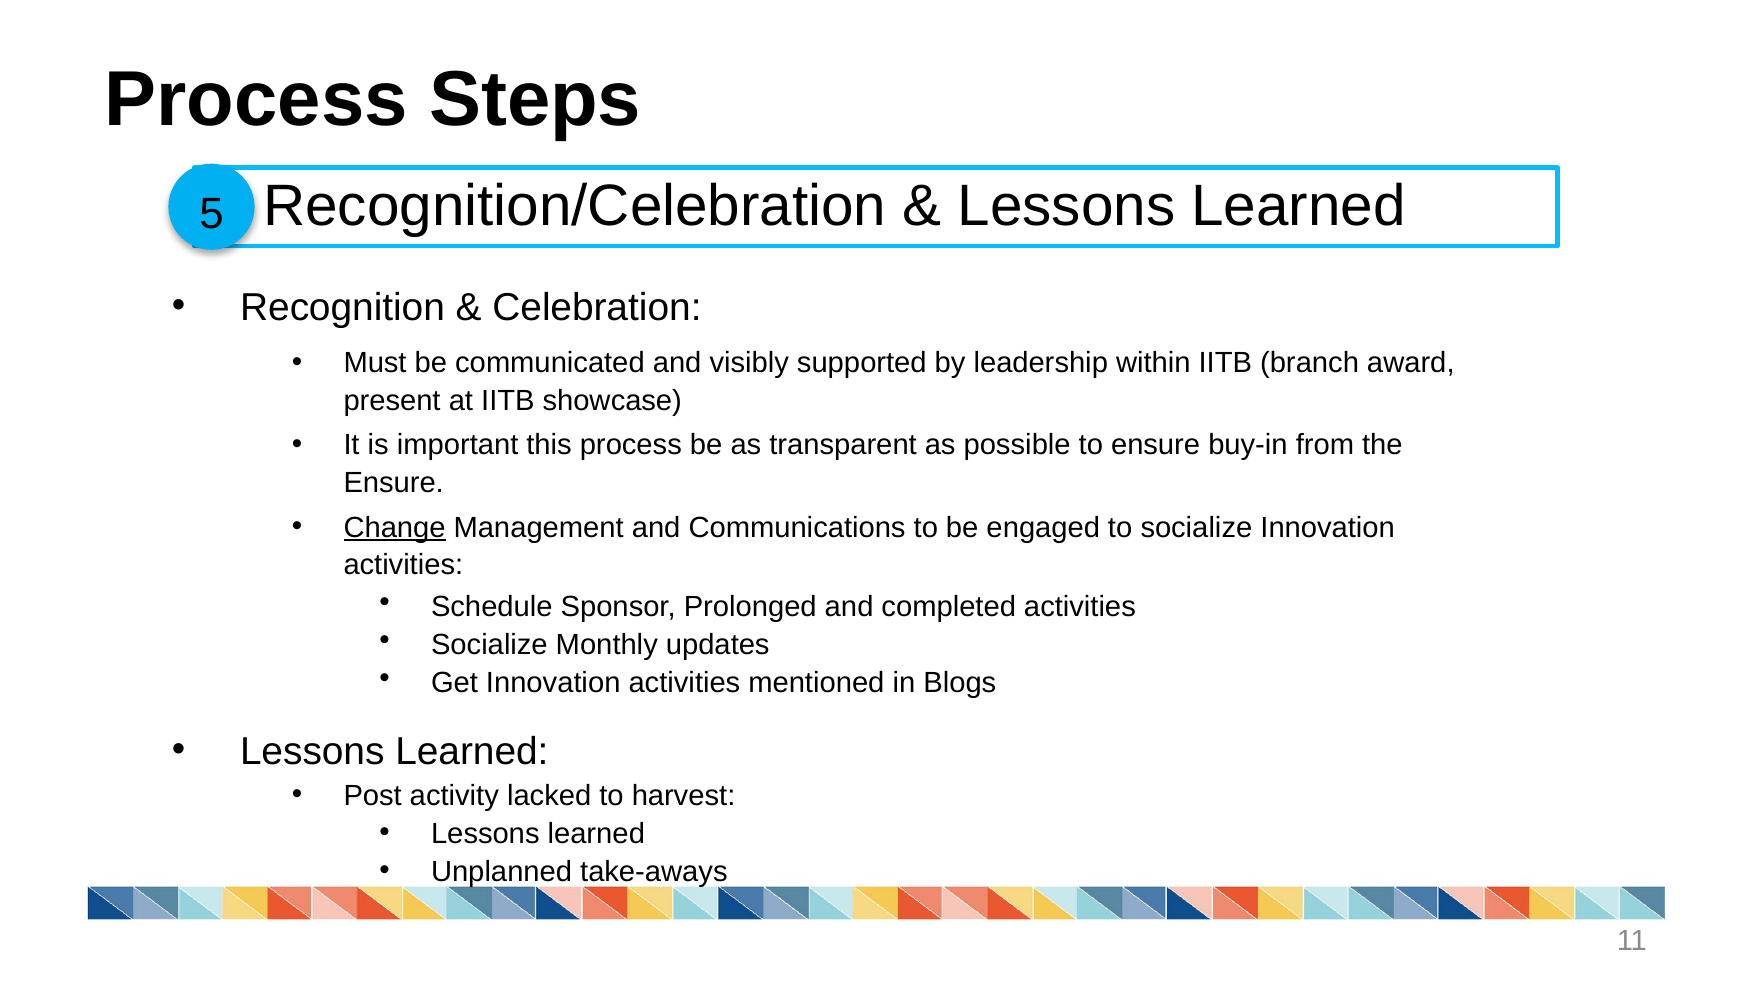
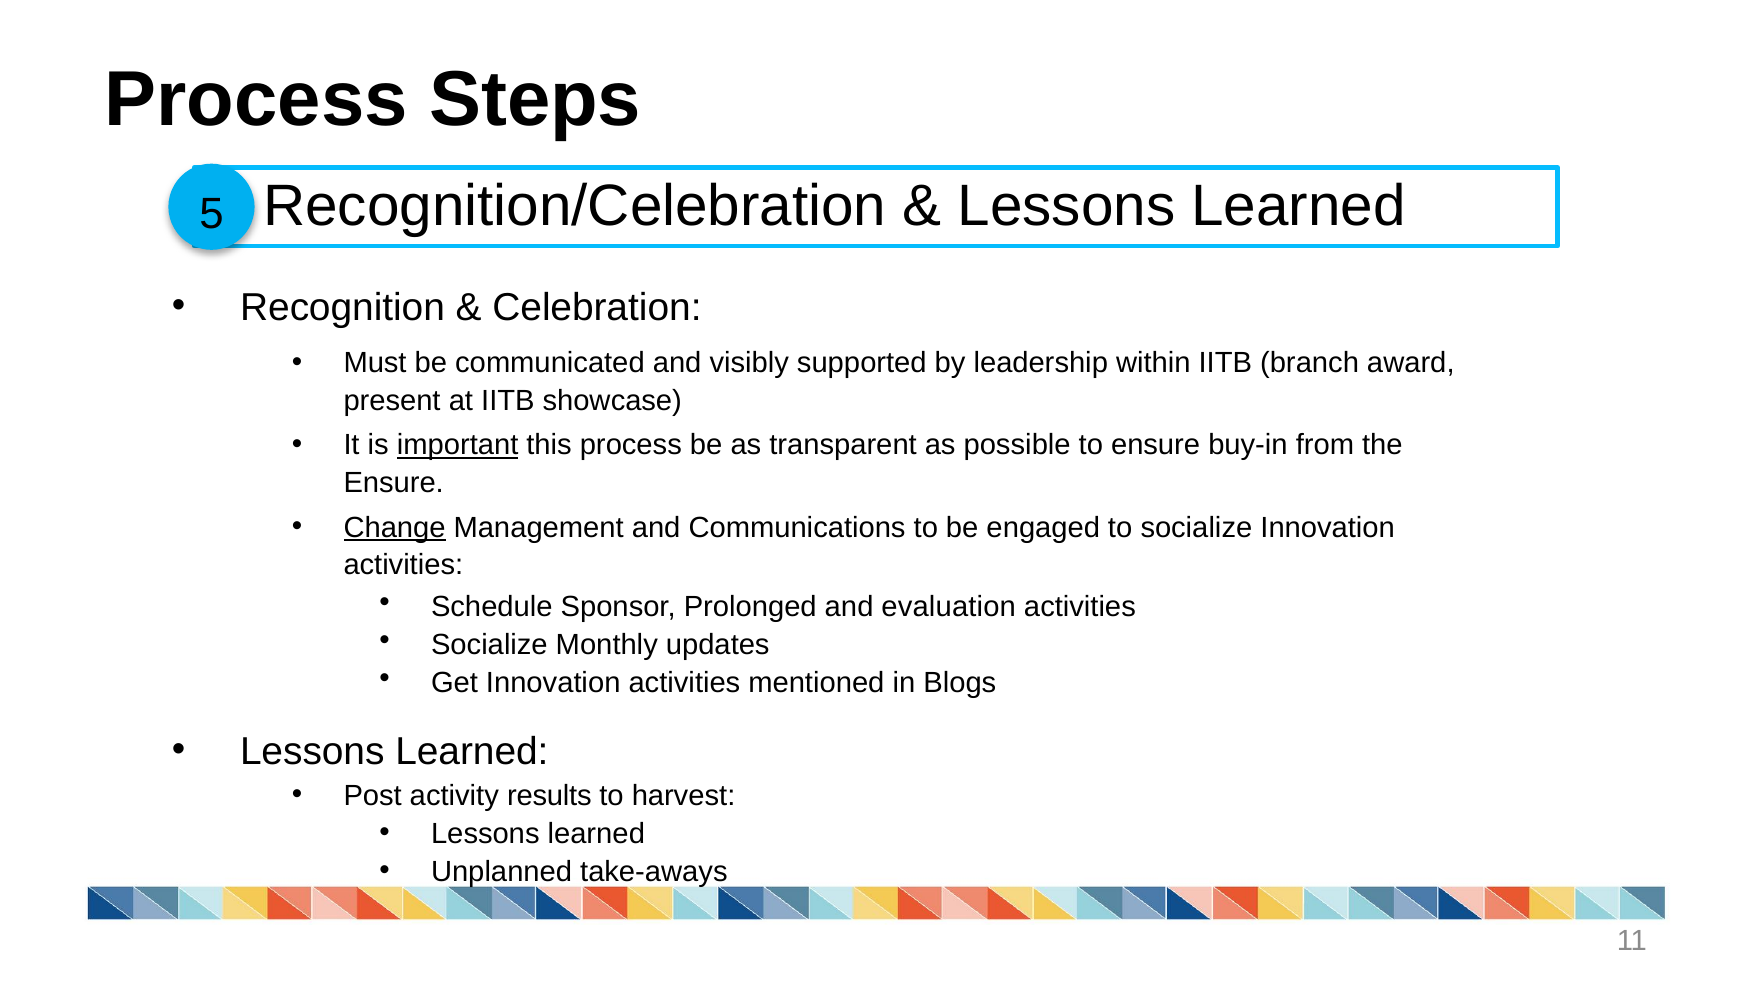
important underline: none -> present
completed: completed -> evaluation
lacked: lacked -> results
